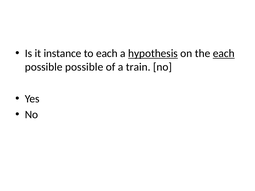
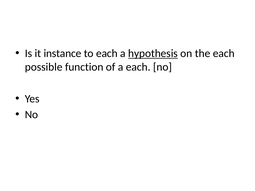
each at (224, 53) underline: present -> none
possible possible: possible -> function
a train: train -> each
